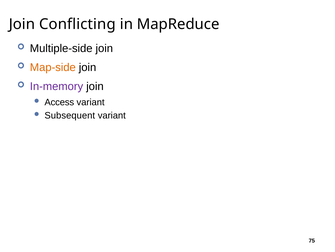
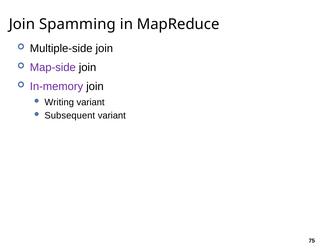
Conflicting: Conflicting -> Spamming
Map-side colour: orange -> purple
Access: Access -> Writing
